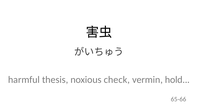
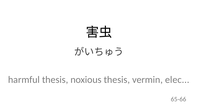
noxious check: check -> thesis
hold: hold -> elec
